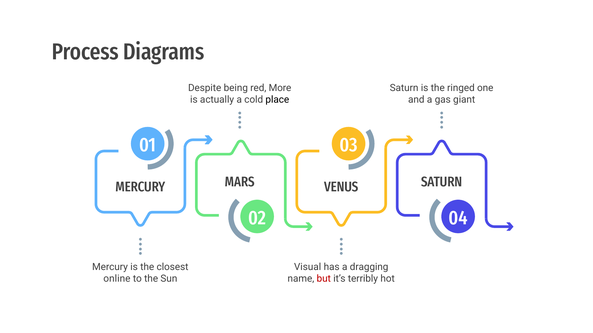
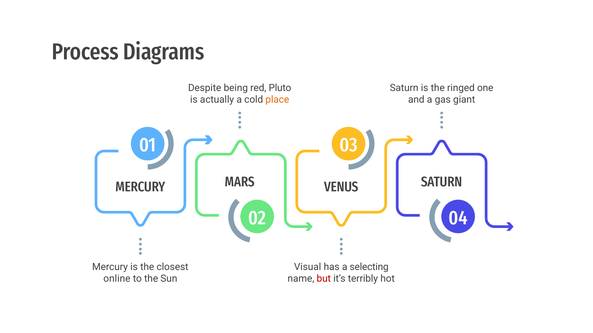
More: More -> Pluto
place colour: black -> orange
dragging: dragging -> selecting
